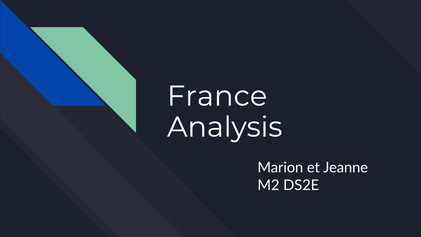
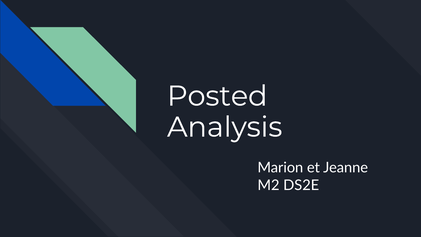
France: France -> Posted
